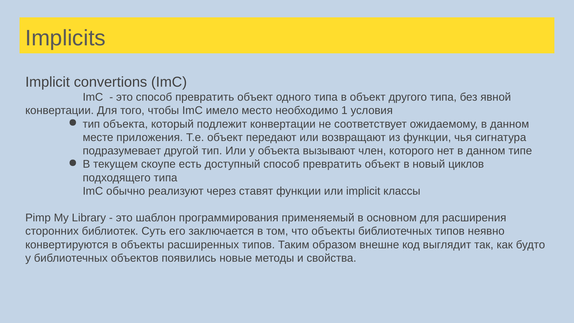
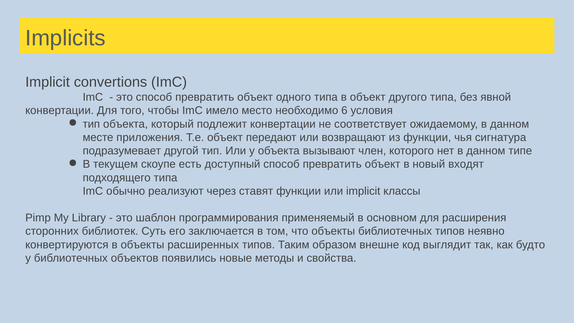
1: 1 -> 6
циклов: циклов -> входят
